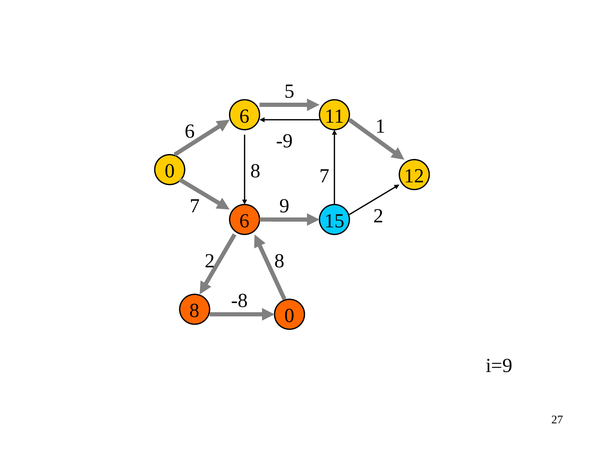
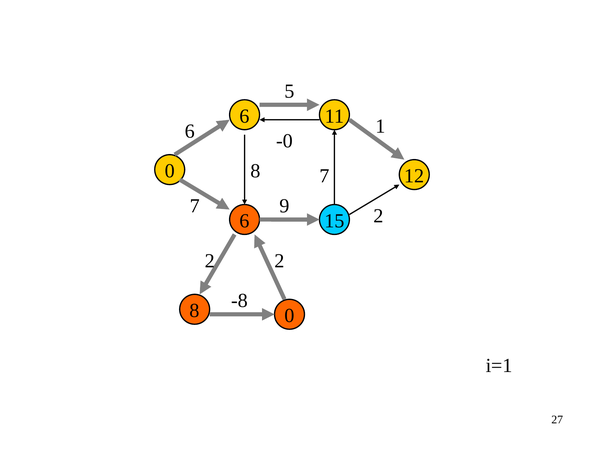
-9: -9 -> -0
2 8: 8 -> 2
i=9: i=9 -> i=1
